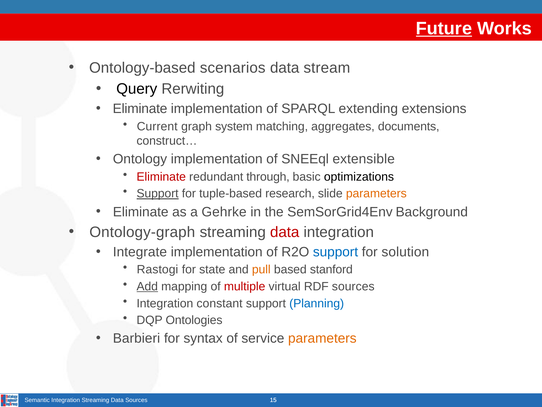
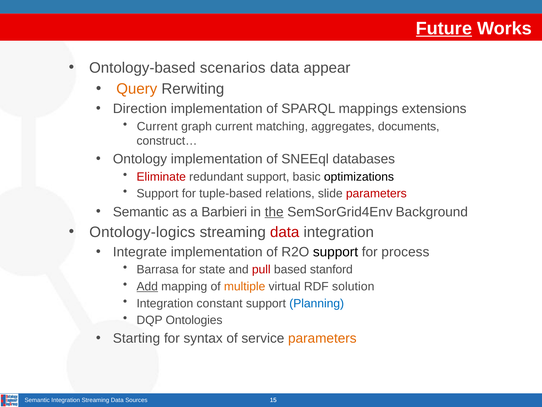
stream: stream -> appear
Query colour: black -> orange
Eliminate at (140, 109): Eliminate -> Direction
extending: extending -> mappings
graph system: system -> current
extensible: extensible -> databases
redundant through: through -> support
Support at (158, 193) underline: present -> none
research: research -> relations
parameters at (376, 193) colour: orange -> red
Eliminate at (141, 212): Eliminate -> Semantic
Gehrke: Gehrke -> Barbieri
the underline: none -> present
Ontology-graph: Ontology-graph -> Ontology-logics
support at (336, 252) colour: blue -> black
solution: solution -> process
Rastogi: Rastogi -> Barrasa
pull colour: orange -> red
multiple colour: red -> orange
RDF sources: sources -> solution
Barbieri: Barbieri -> Starting
